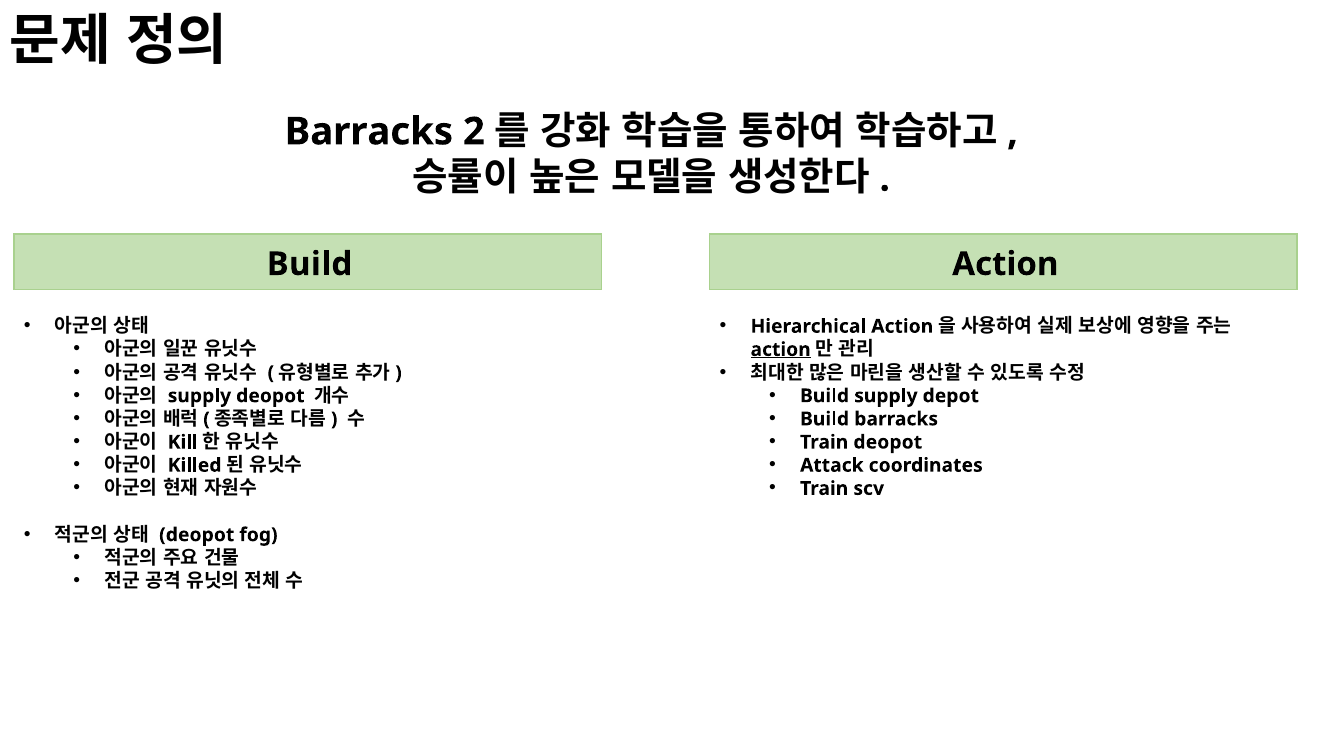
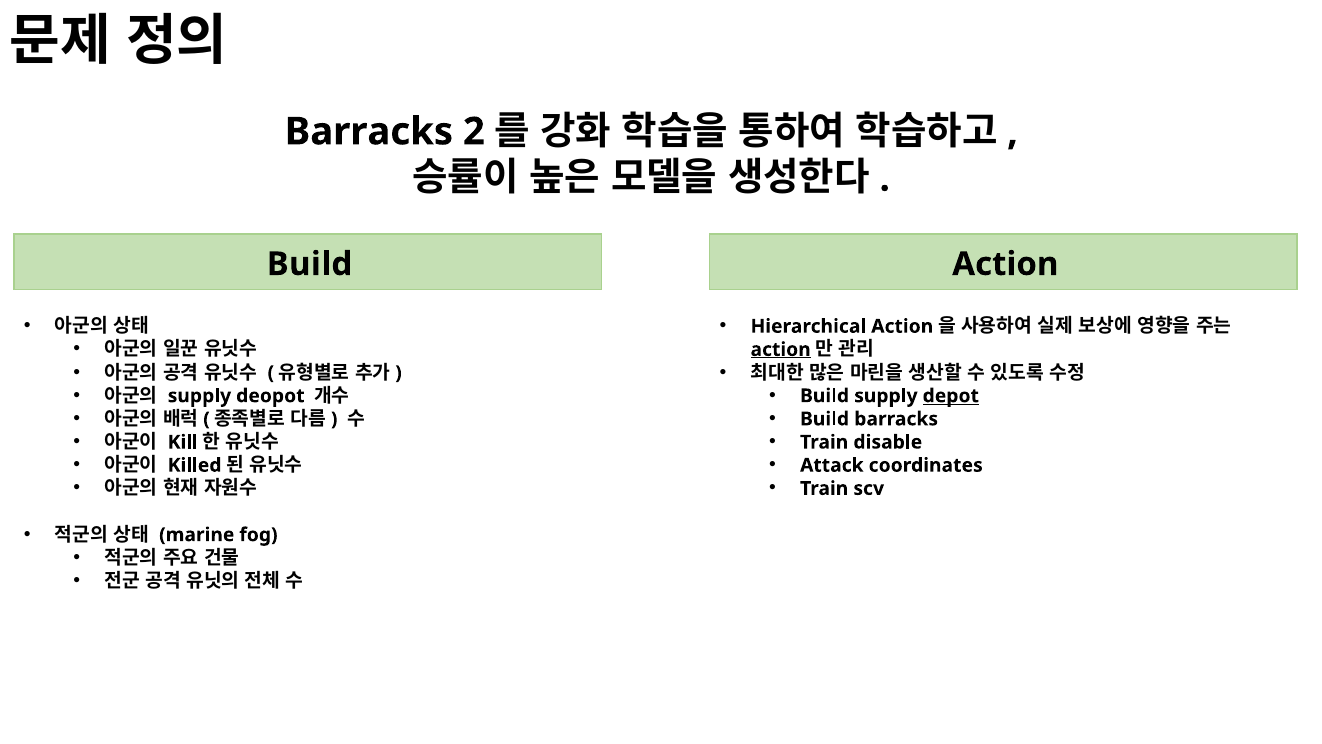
depot underline: none -> present
Train deopot: deopot -> disable
deopot at (197, 535): deopot -> marine
